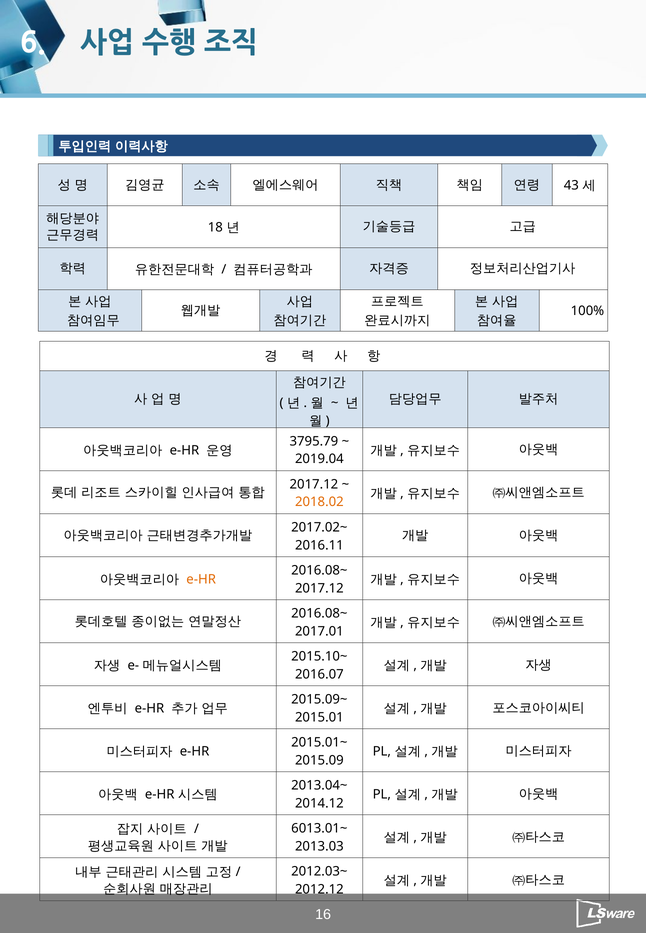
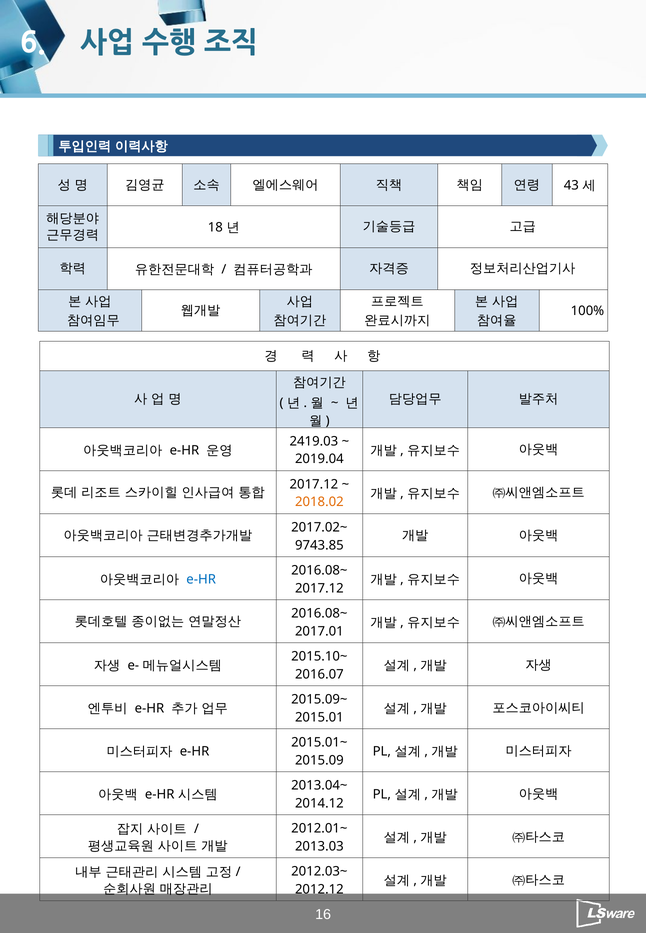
3795.79: 3795.79 -> 2419.03
2016.11: 2016.11 -> 9743.85
e-HR at (201, 579) colour: orange -> blue
6013.01~: 6013.01~ -> 2012.01~
